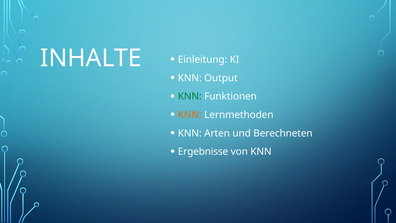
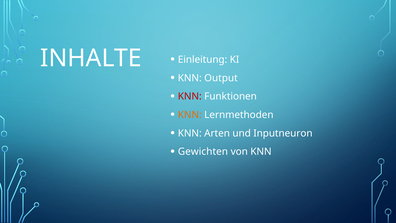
KNN at (190, 96) colour: green -> red
Berechneten: Berechneten -> Inputneuron
Ergebnisse: Ergebnisse -> Gewichten
